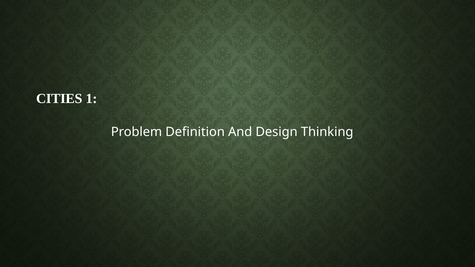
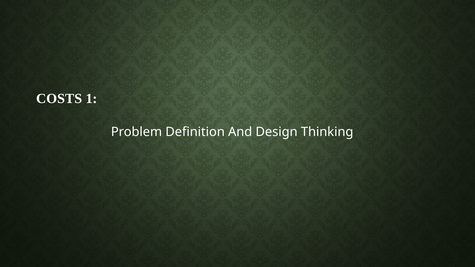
CITIES: CITIES -> COSTS
